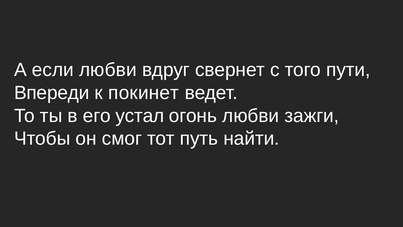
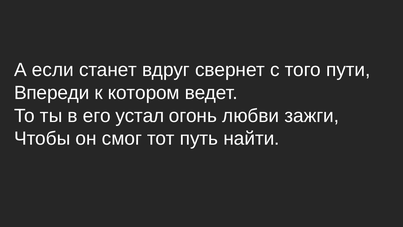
если любви: любви -> станет
покинет: покинет -> котором
